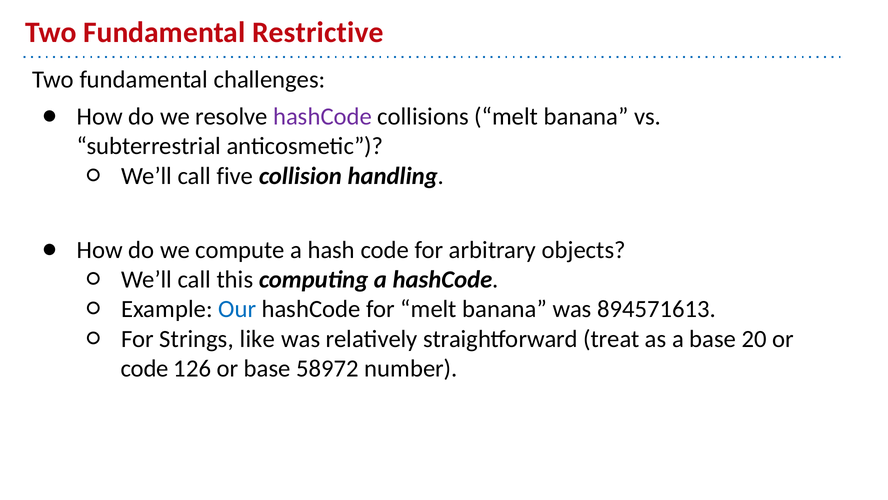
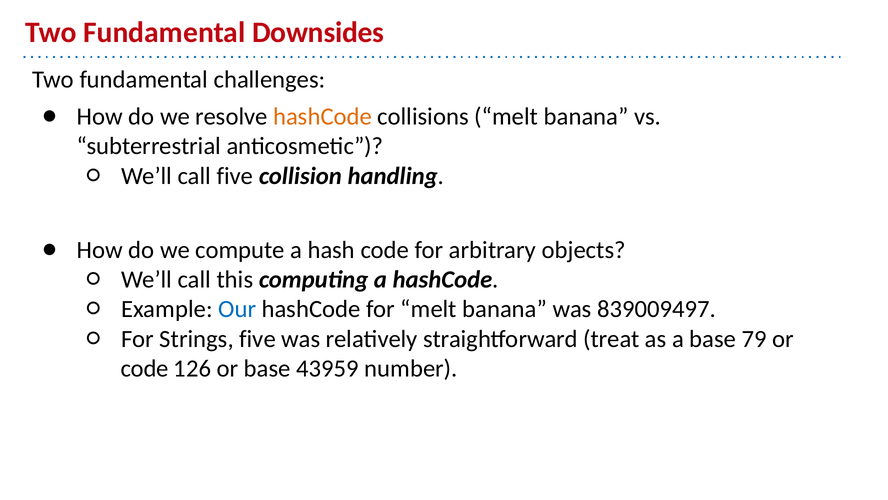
Restrictive: Restrictive -> Downsides
hashCode at (323, 116) colour: purple -> orange
894571613: 894571613 -> 839009497
Strings like: like -> five
20: 20 -> 79
58972: 58972 -> 43959
